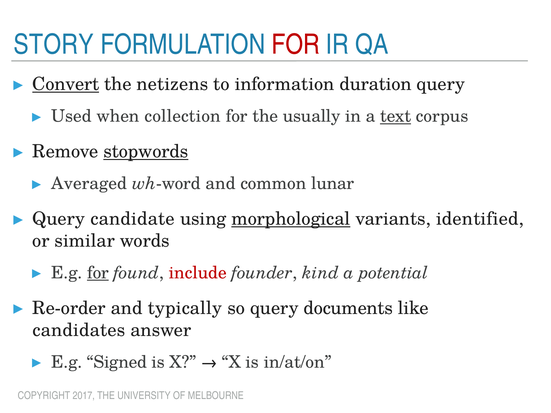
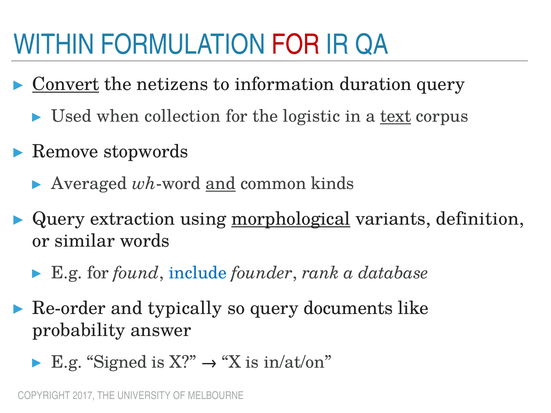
STORY: STORY -> WITHIN
usually: usually -> logistic
stopwords underline: present -> none
and at (221, 184) underline: none -> present
lunar: lunar -> kinds
candidate: candidate -> extraction
identified: identified -> definition
for at (98, 273) underline: present -> none
include colour: red -> blue
kind: kind -> rank
potential: potential -> database
candidates: candidates -> probability
